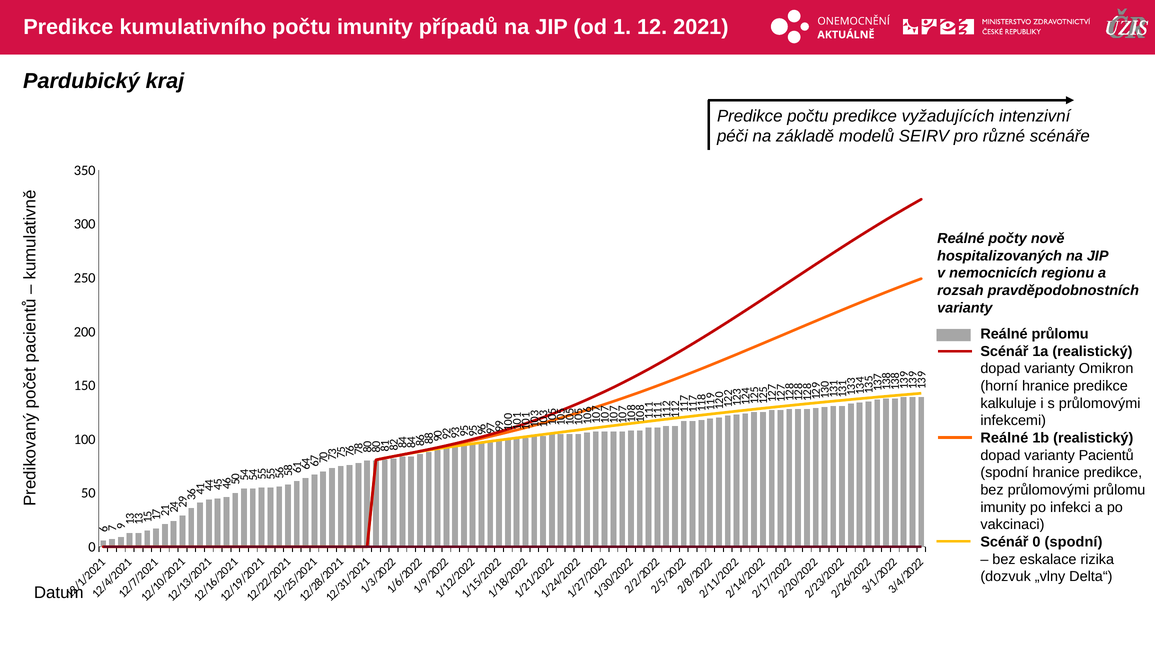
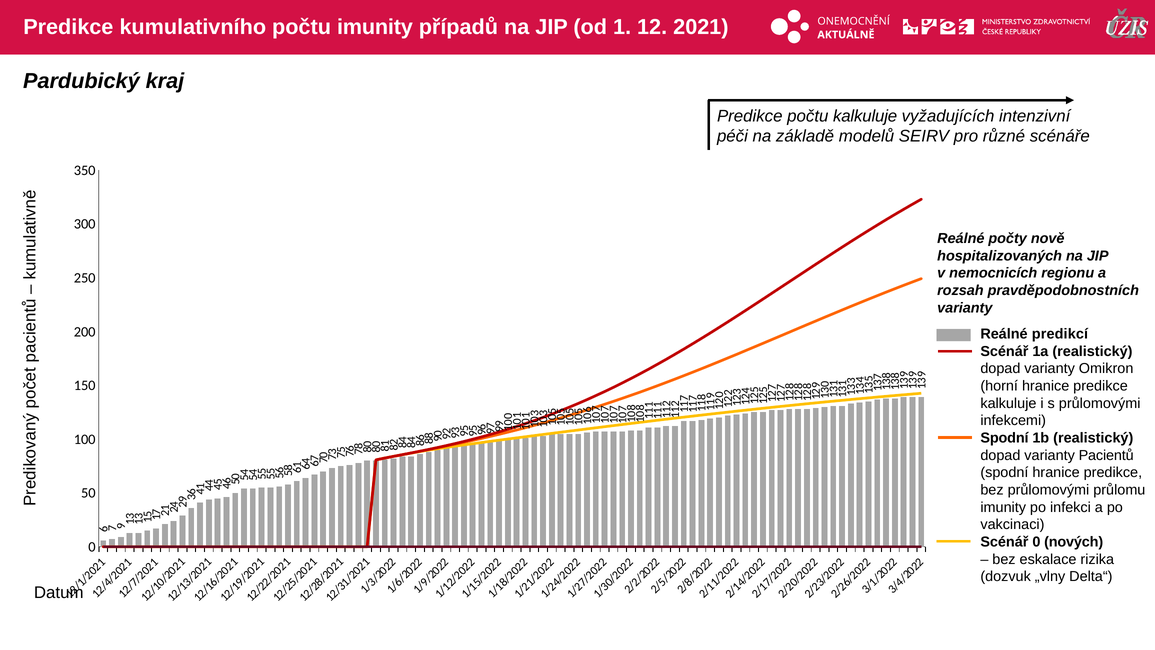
počtu predikce: predikce -> kalkuluje
Reálné průlomu: průlomu -> predikcí
Reálné at (1004, 438): Reálné -> Spodní
0 spodní: spodní -> nových
